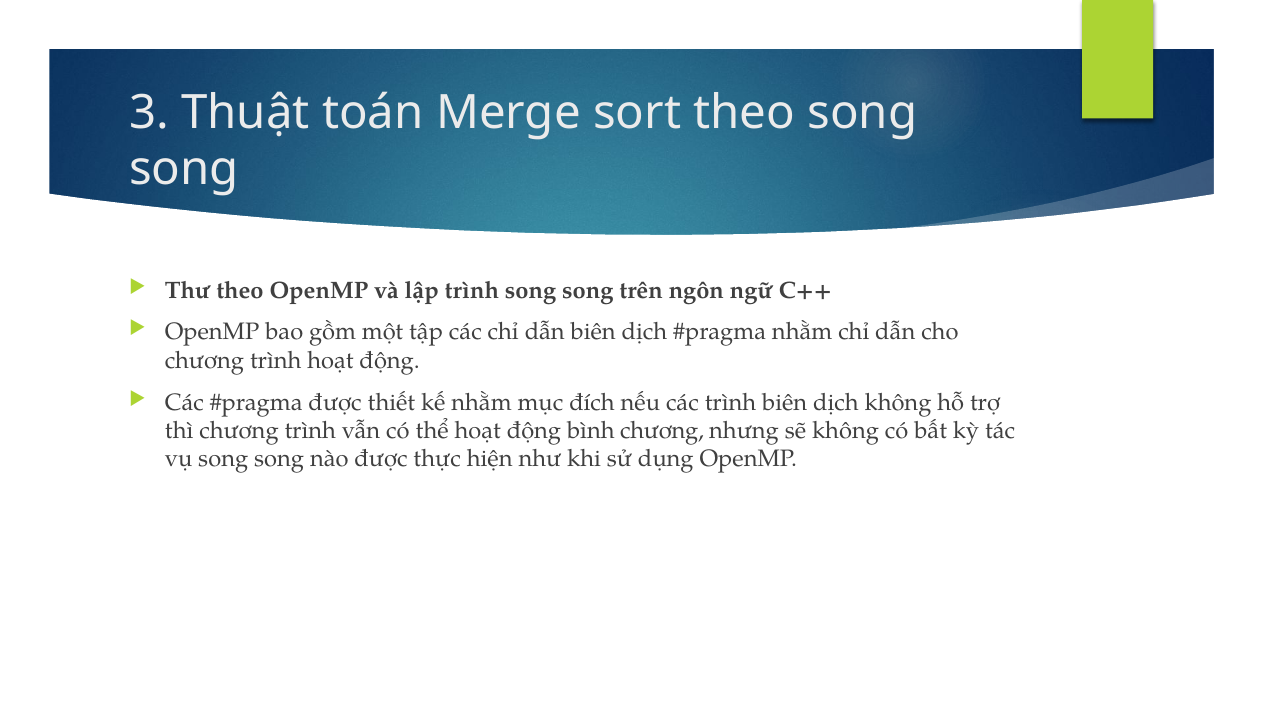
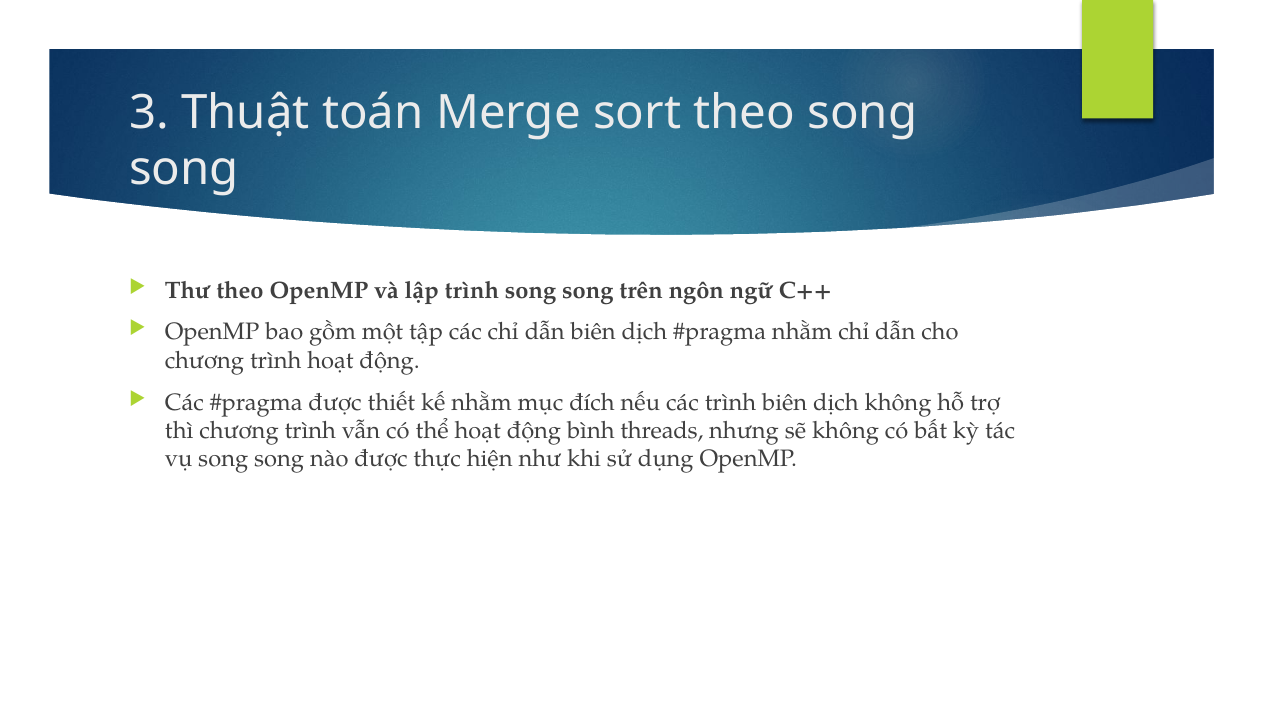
bình chương: chương -> threads
